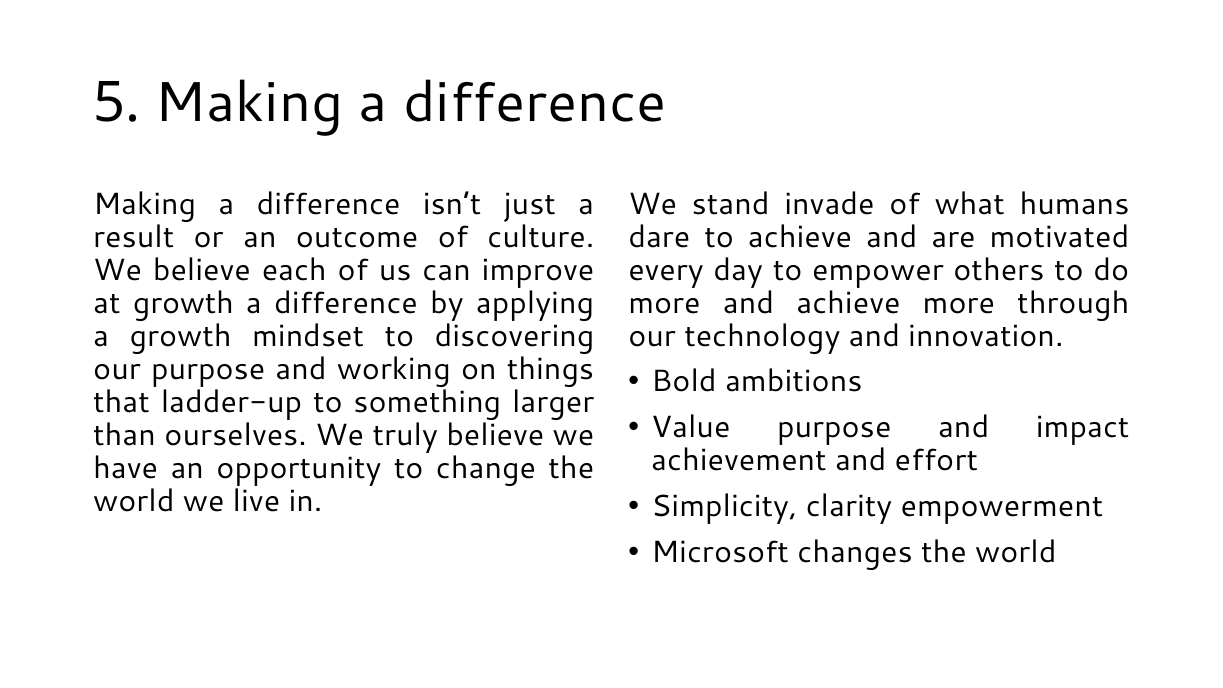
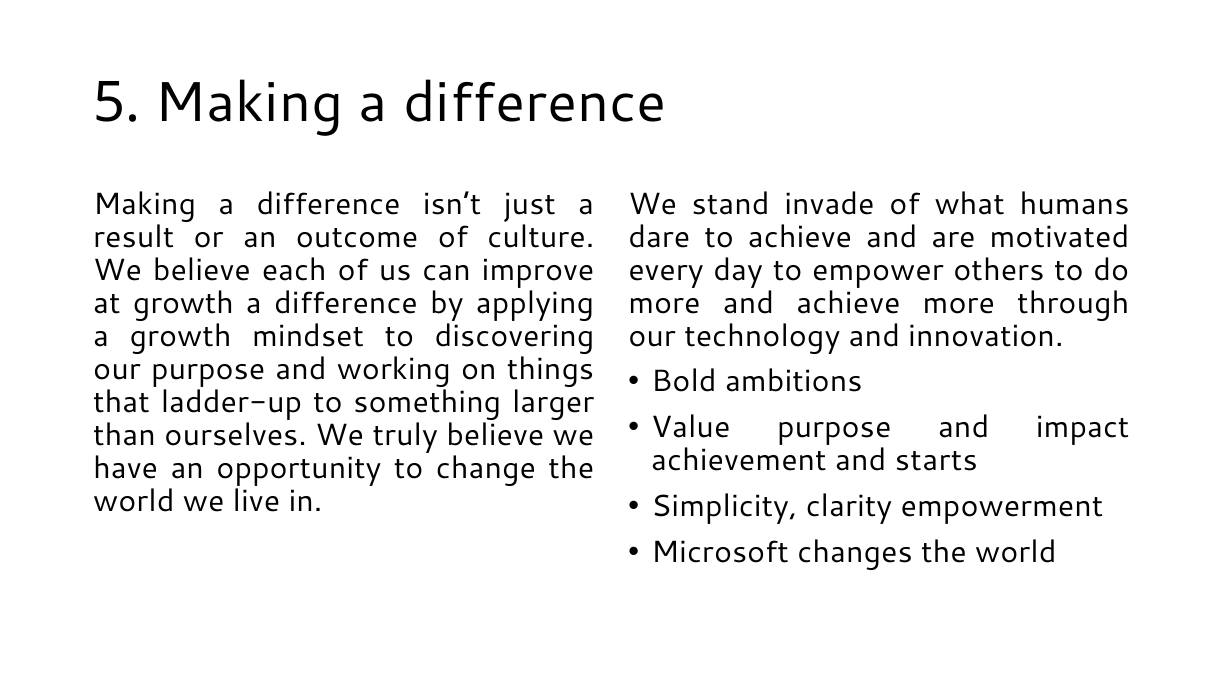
effort: effort -> starts
